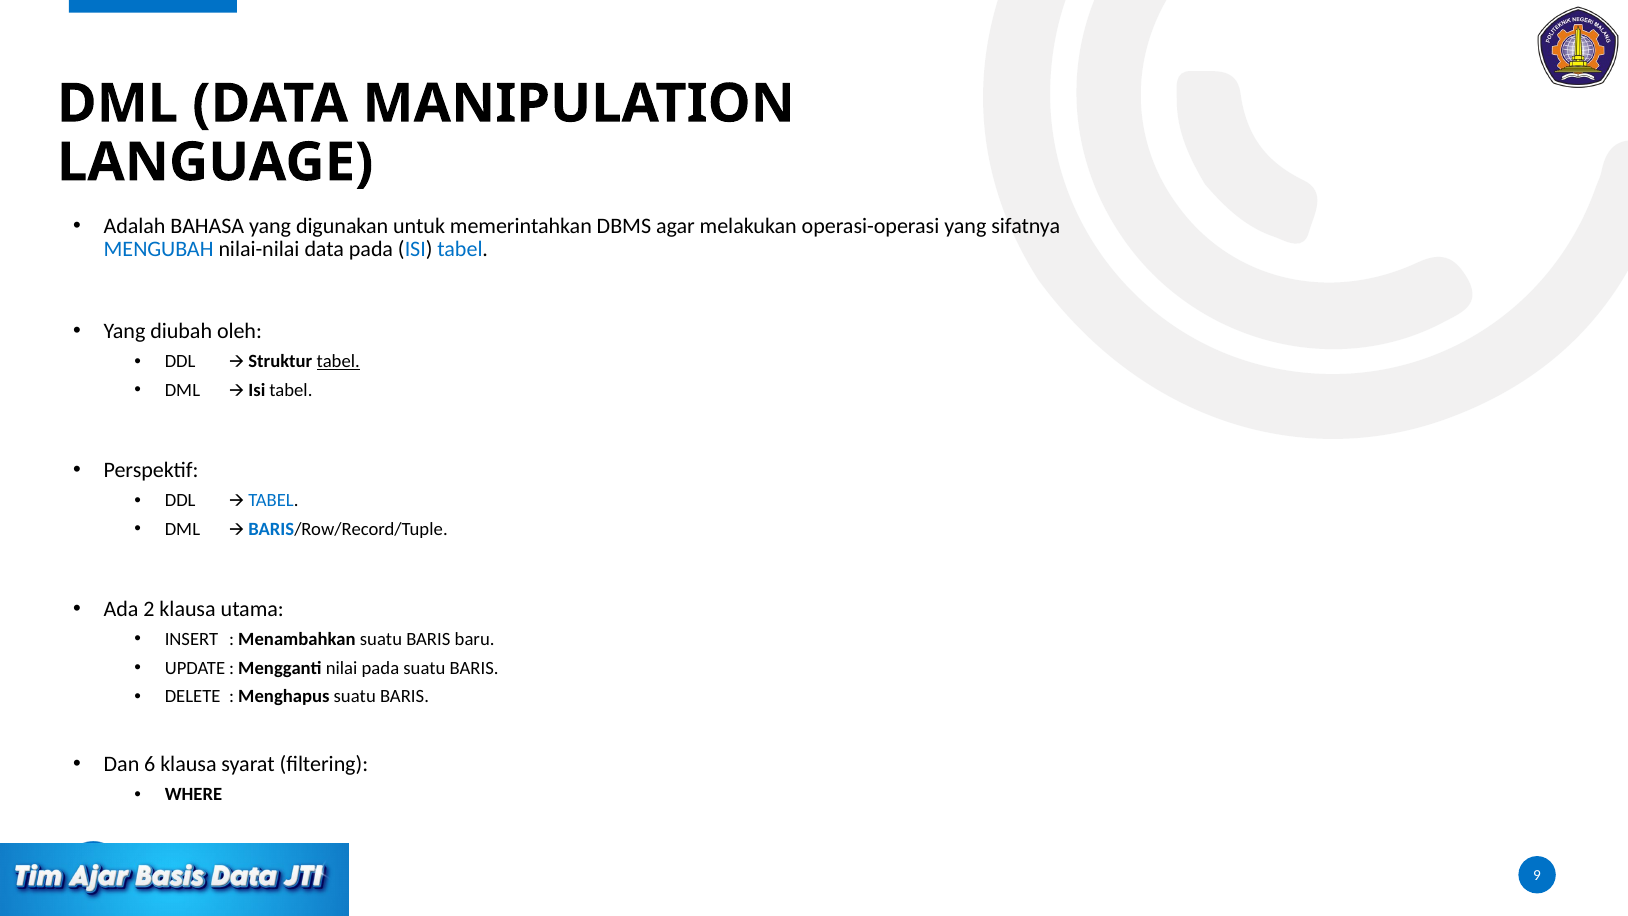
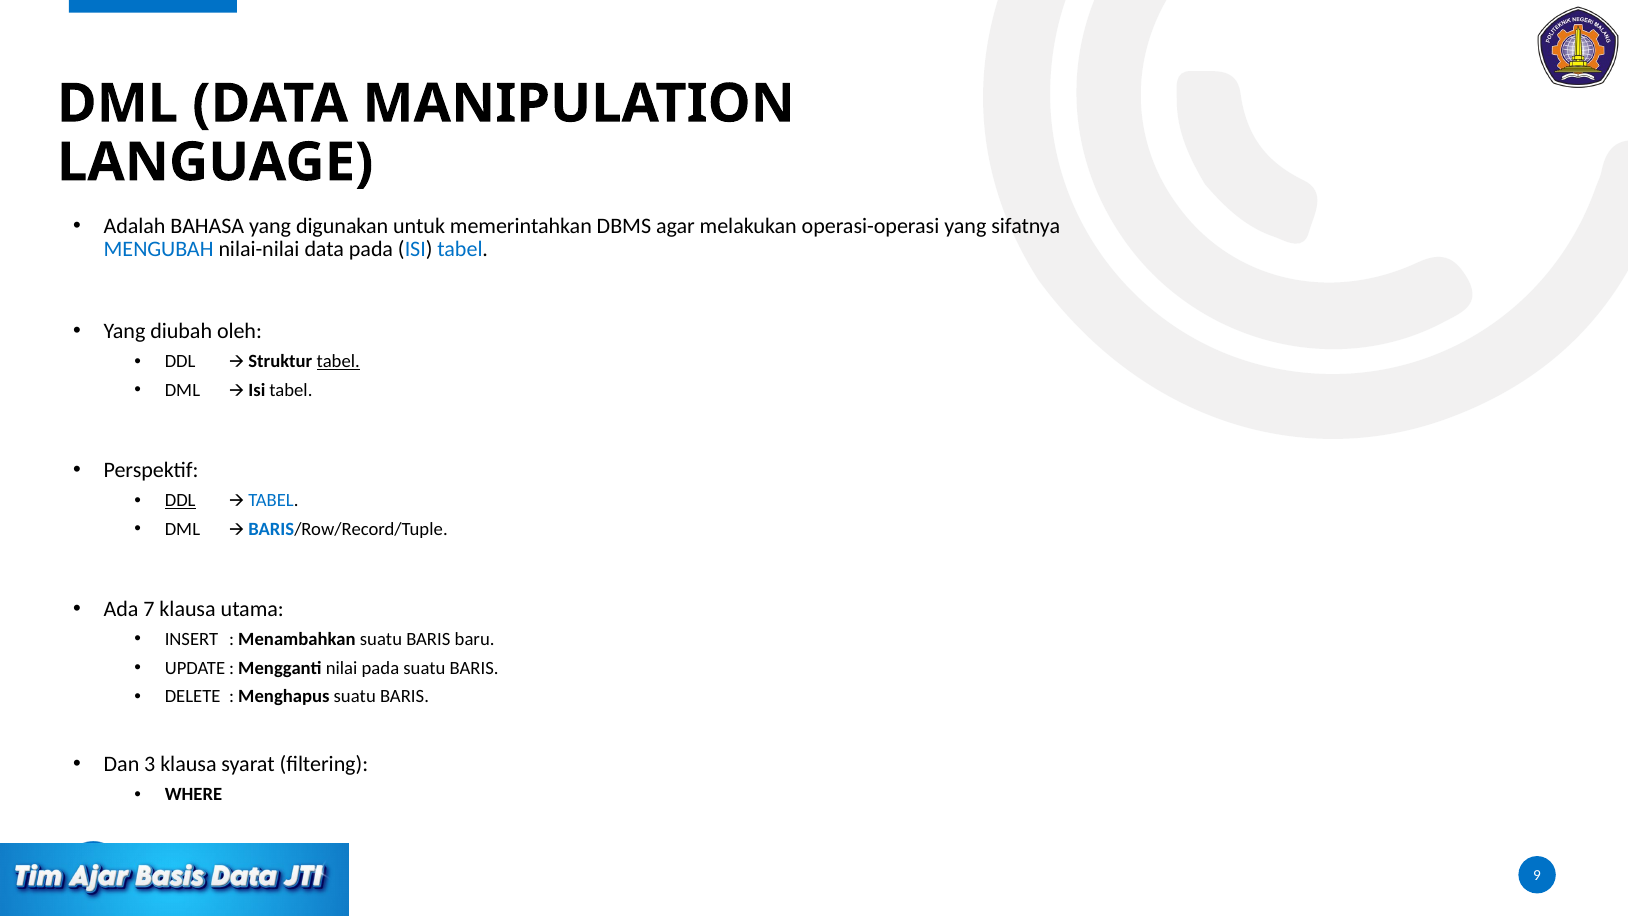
DDL at (180, 500) underline: none -> present
2: 2 -> 7
6: 6 -> 3
